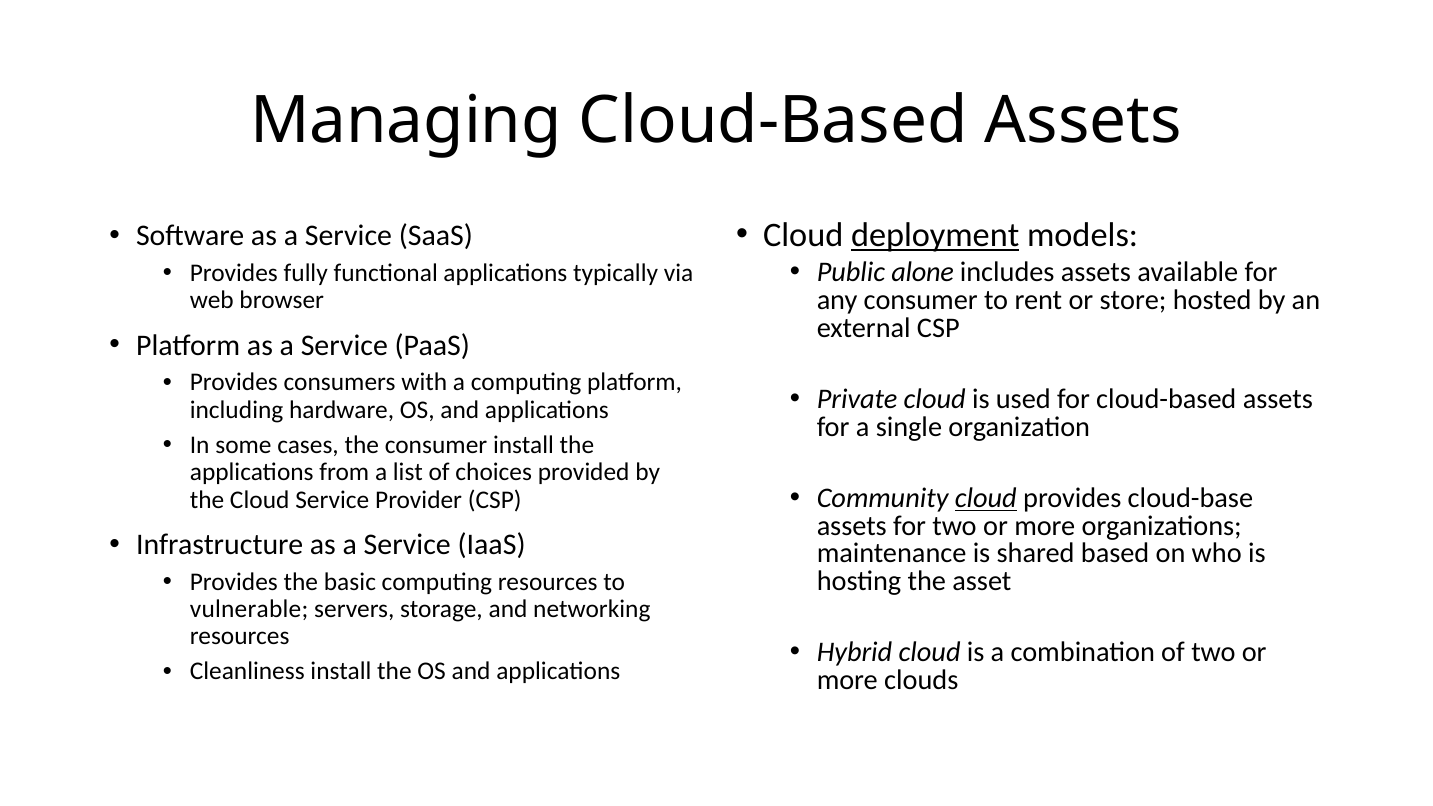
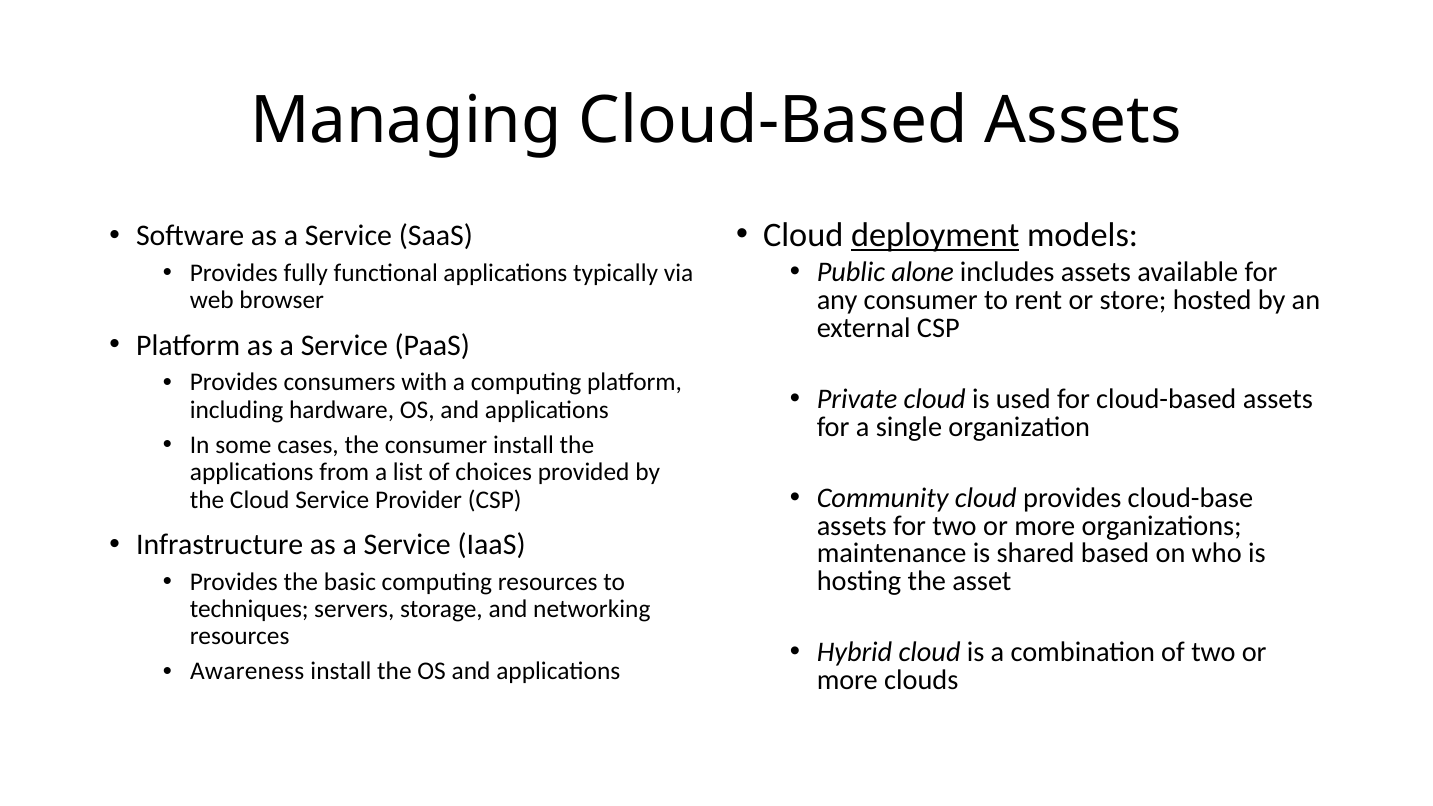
cloud at (986, 498) underline: present -> none
vulnerable: vulnerable -> techniques
Cleanliness: Cleanliness -> Awareness
